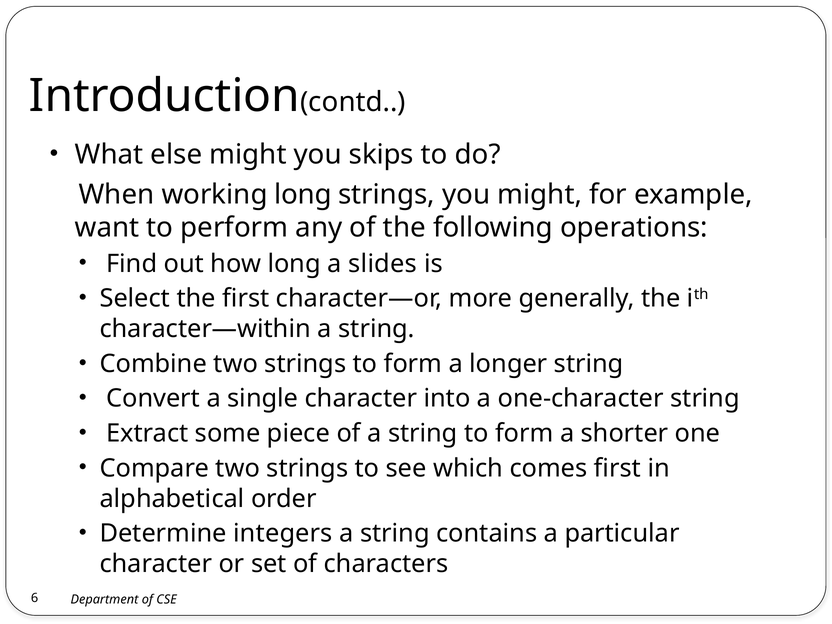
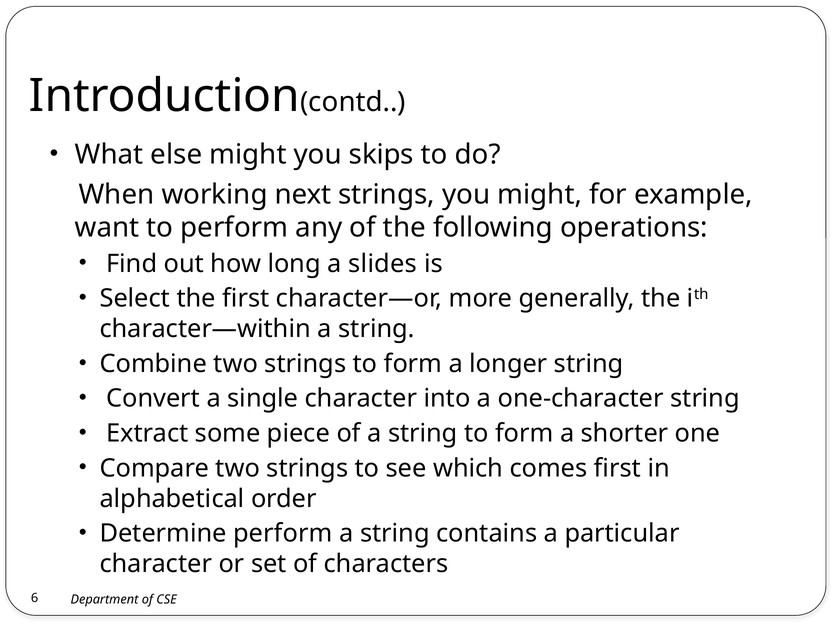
working long: long -> next
Determine integers: integers -> perform
